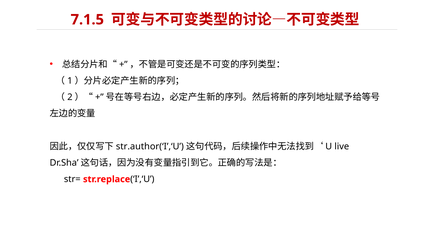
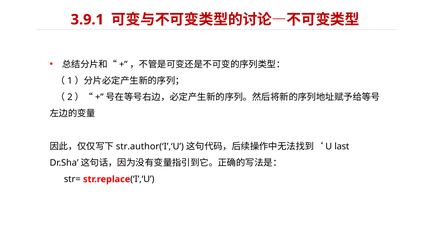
7.1.5: 7.1.5 -> 3.9.1
live: live -> last
